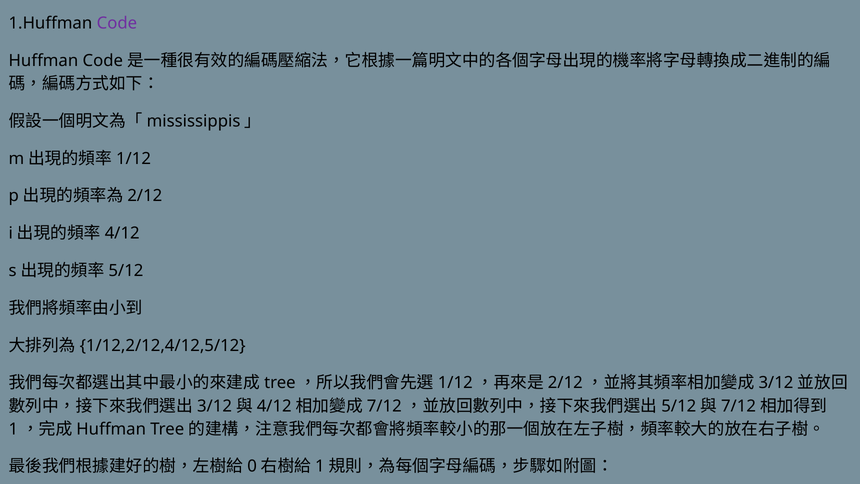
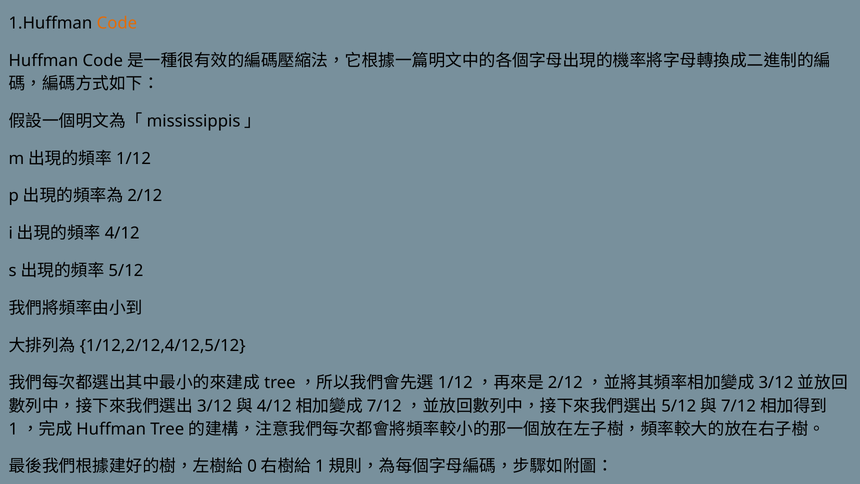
Code colour: purple -> orange
